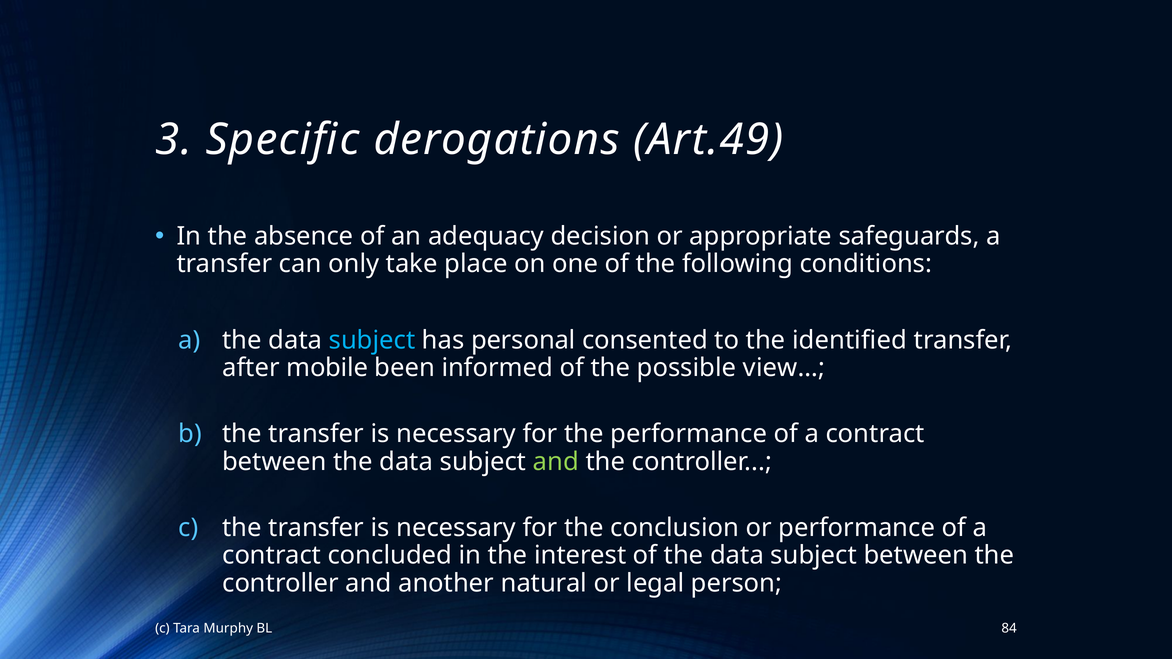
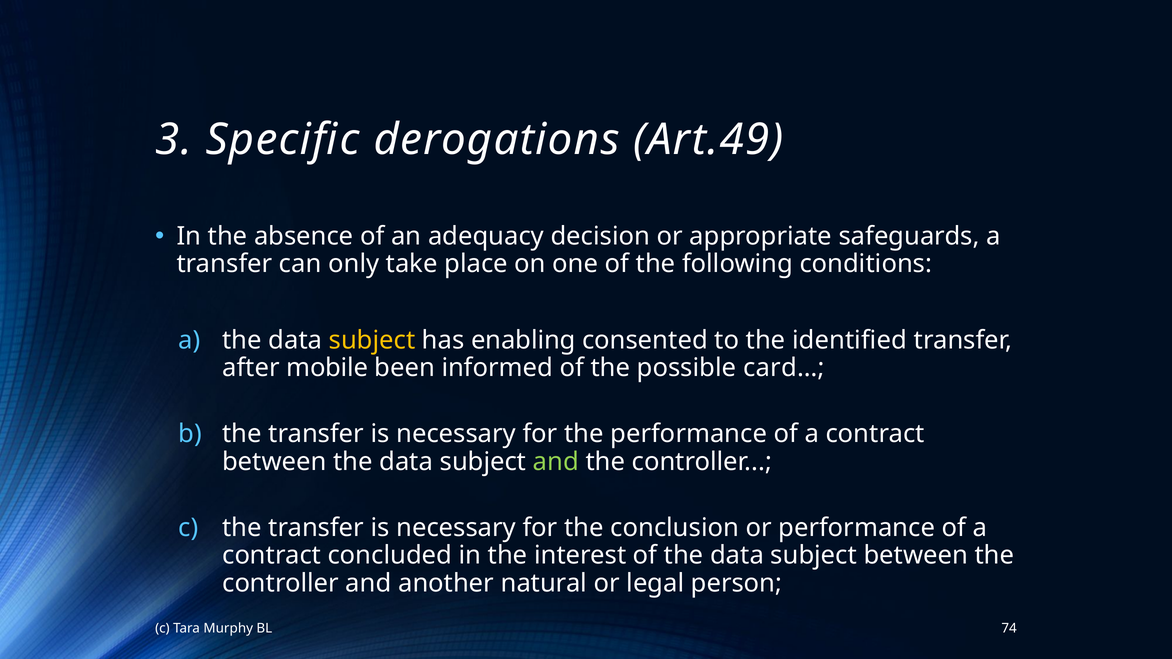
subject at (372, 340) colour: light blue -> yellow
personal: personal -> enabling
view…: view… -> card…
84: 84 -> 74
